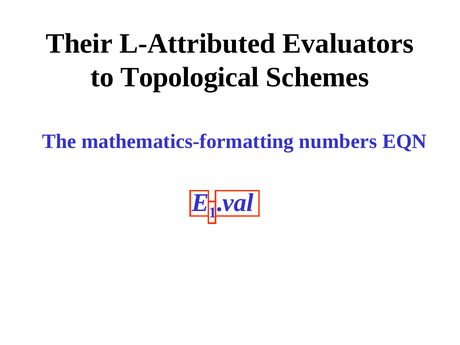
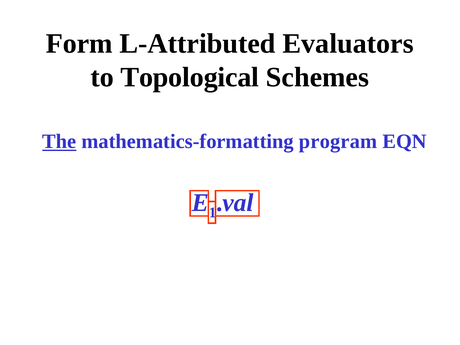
Their: Their -> Form
The underline: none -> present
numbers: numbers -> program
